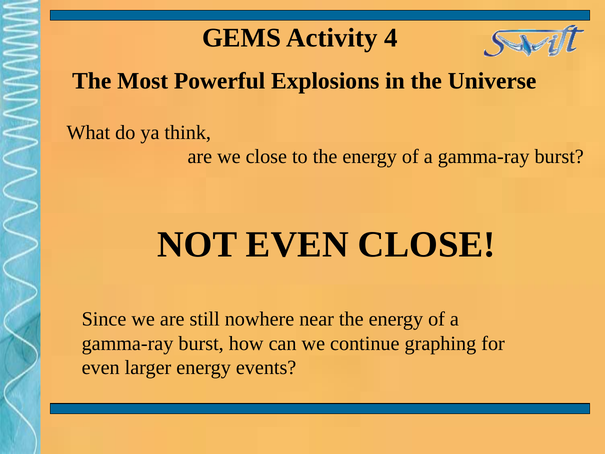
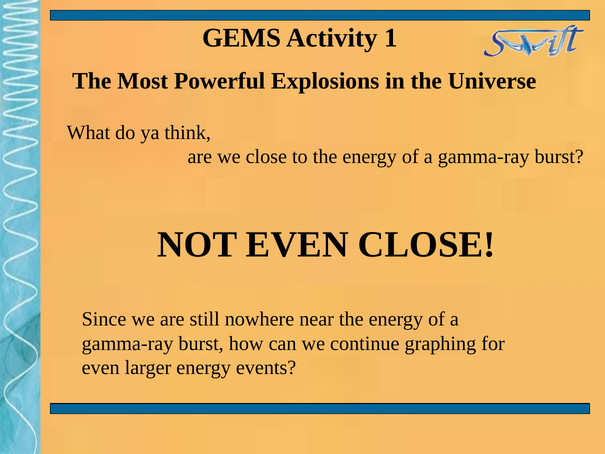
4: 4 -> 1
